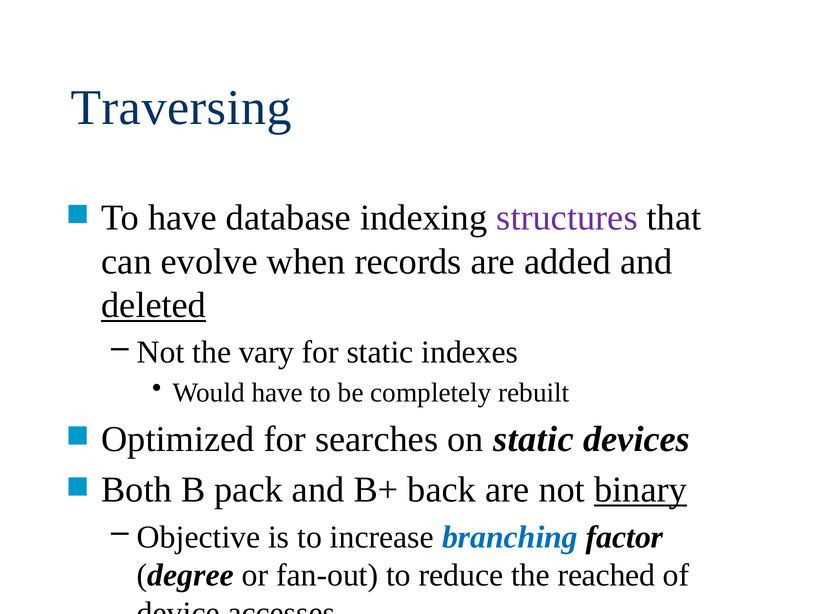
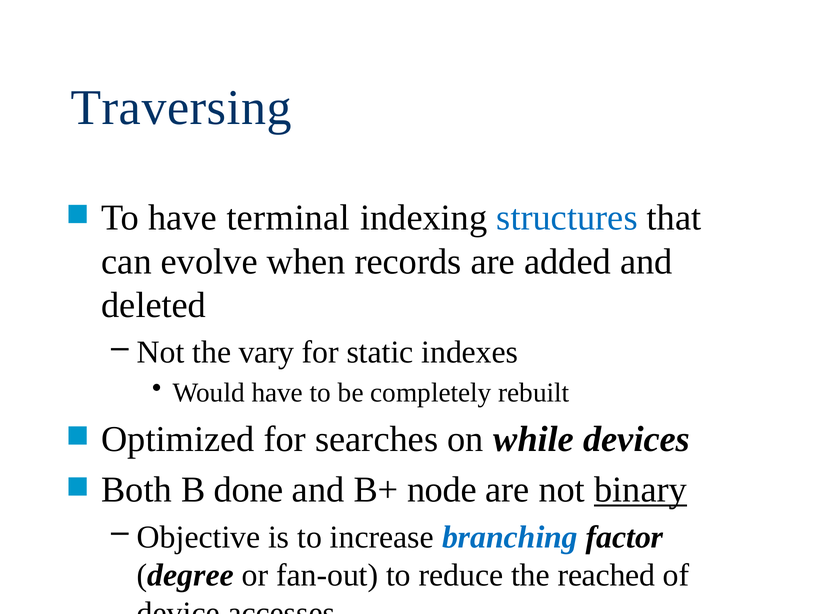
database: database -> terminal
structures colour: purple -> blue
deleted underline: present -> none
on static: static -> while
pack: pack -> done
back: back -> node
